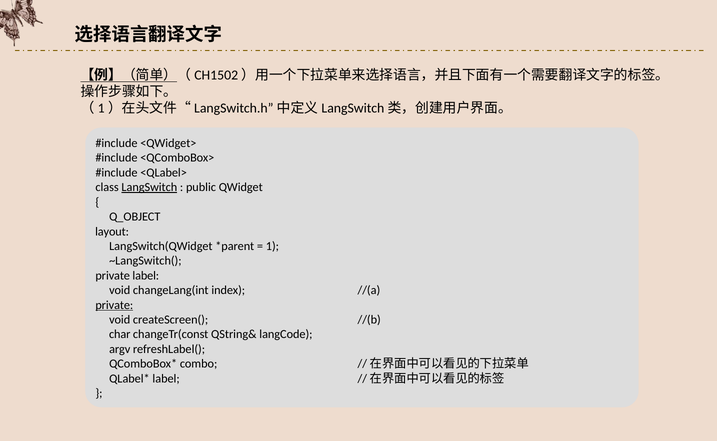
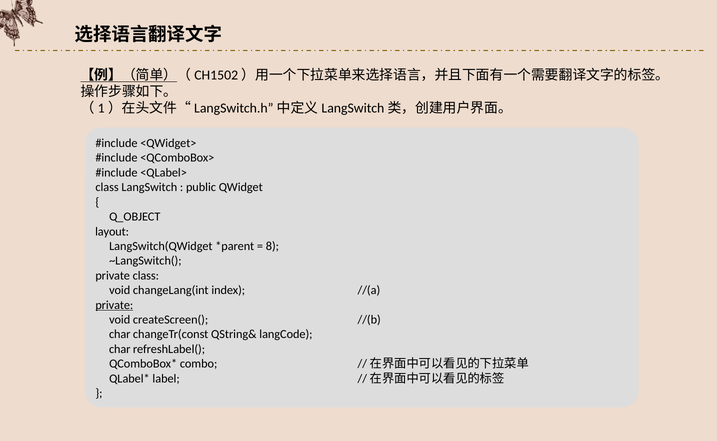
LangSwitch underline: present -> none
1: 1 -> 8
private label: label -> class
argv at (120, 349): argv -> char
